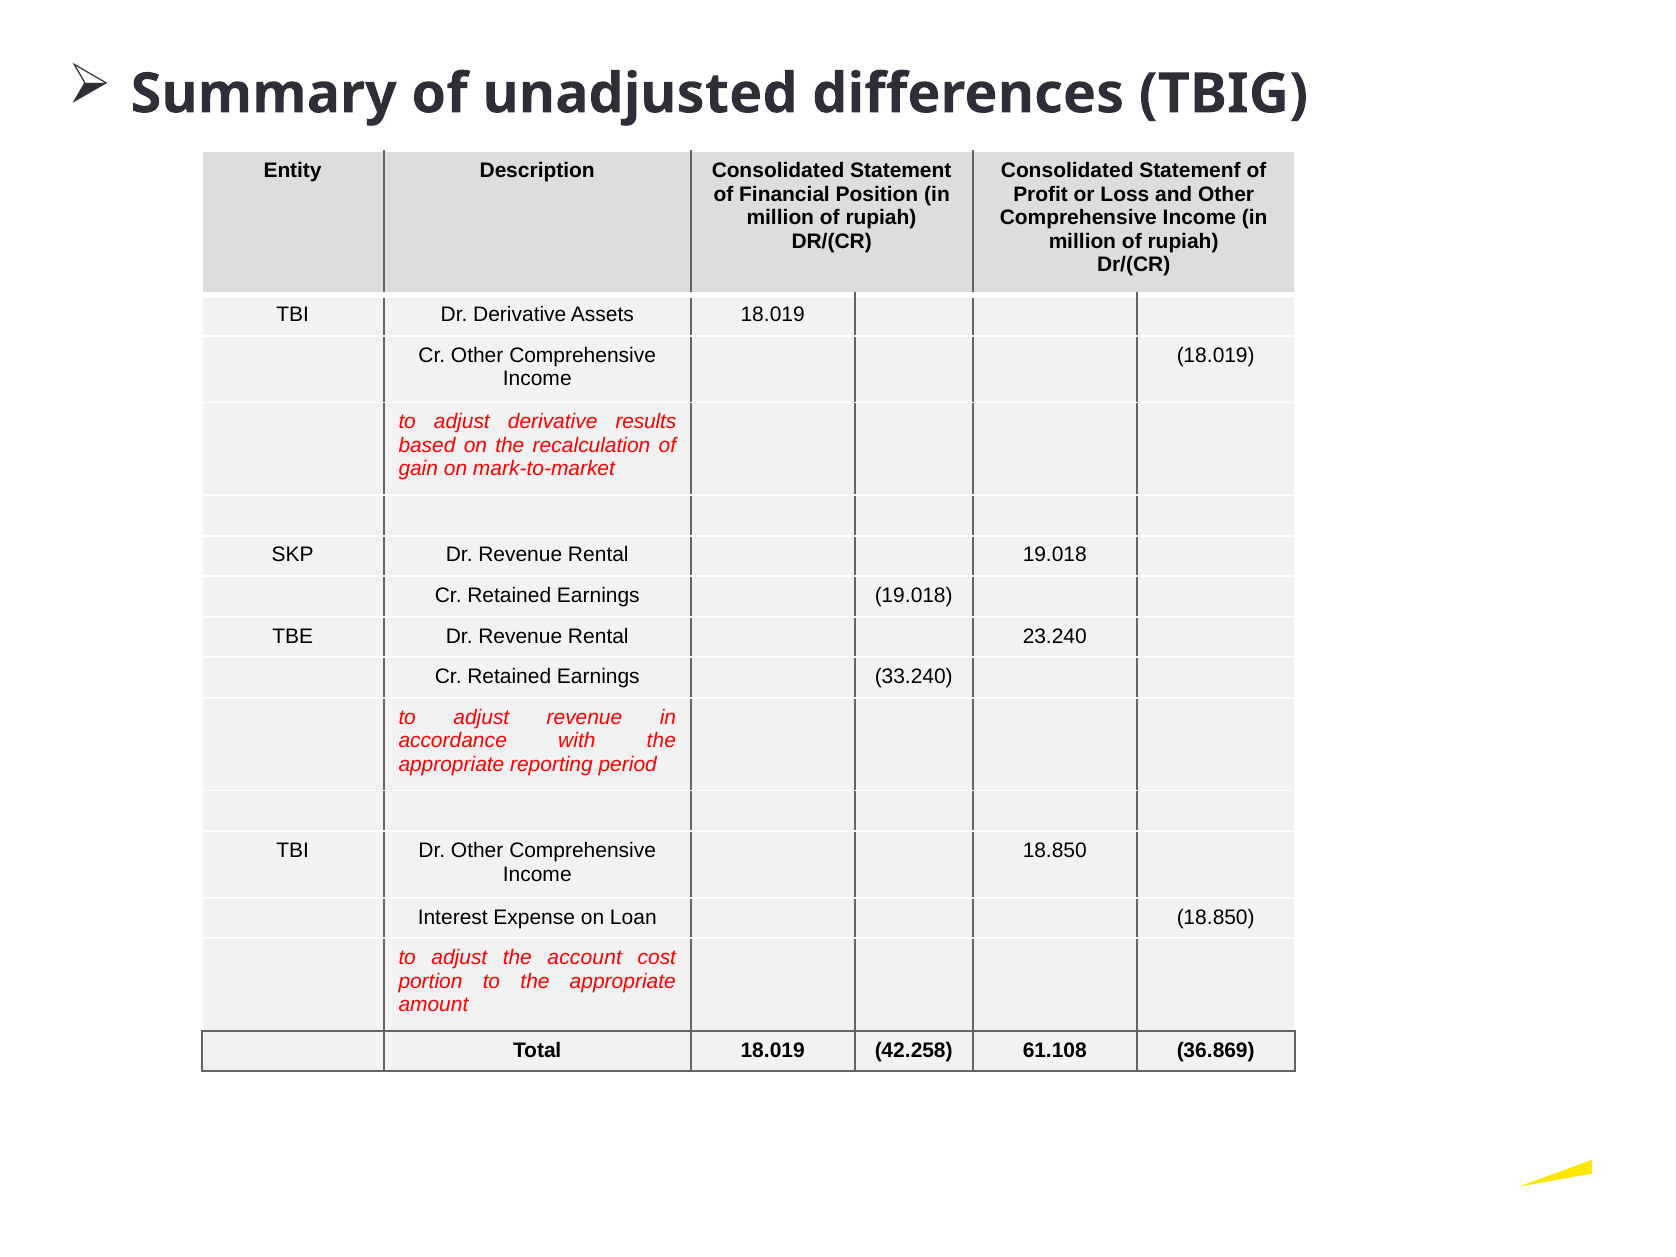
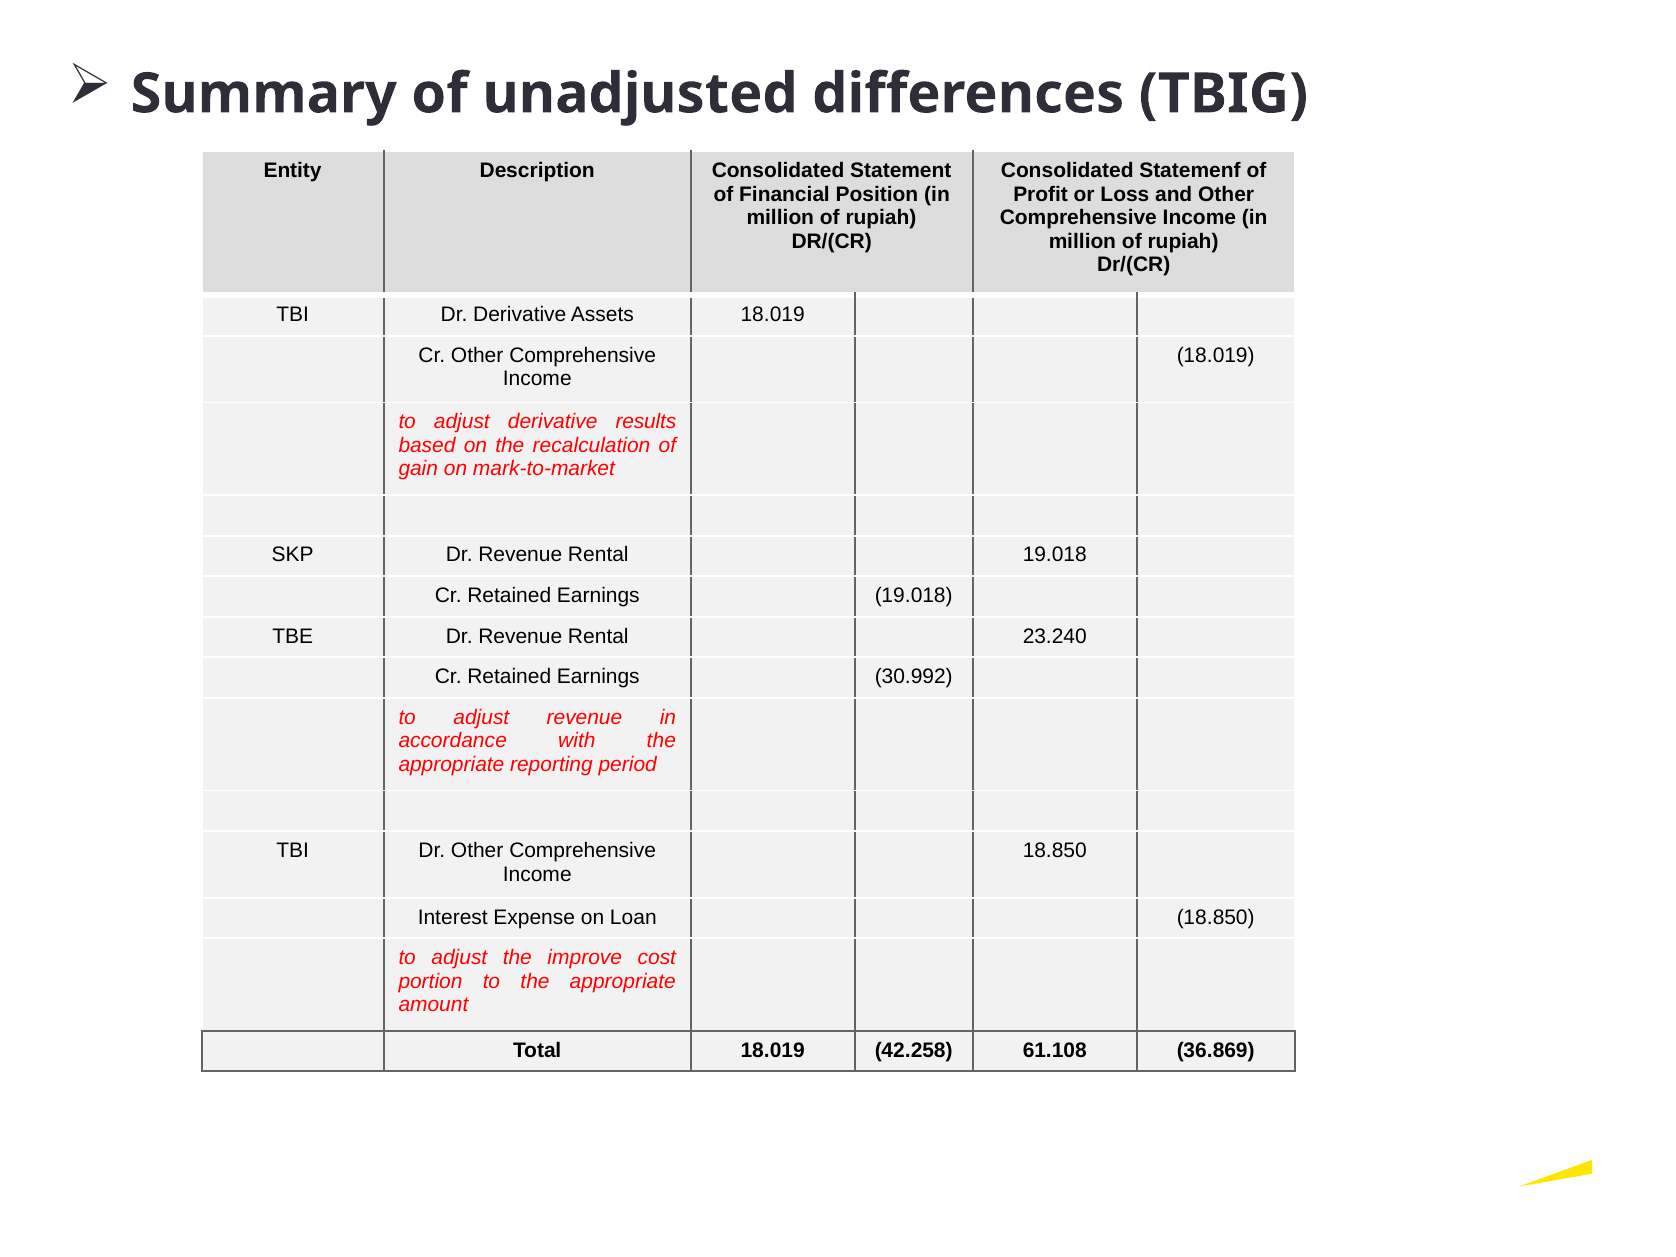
33.240: 33.240 -> 30.992
account: account -> improve
